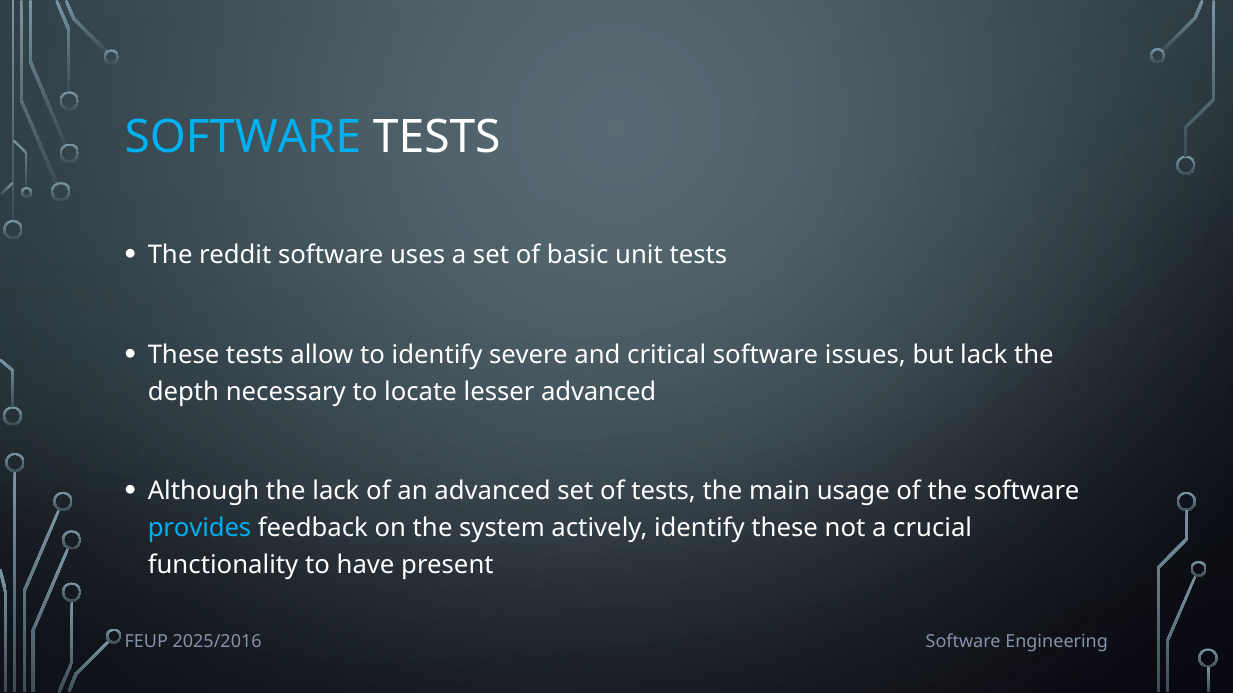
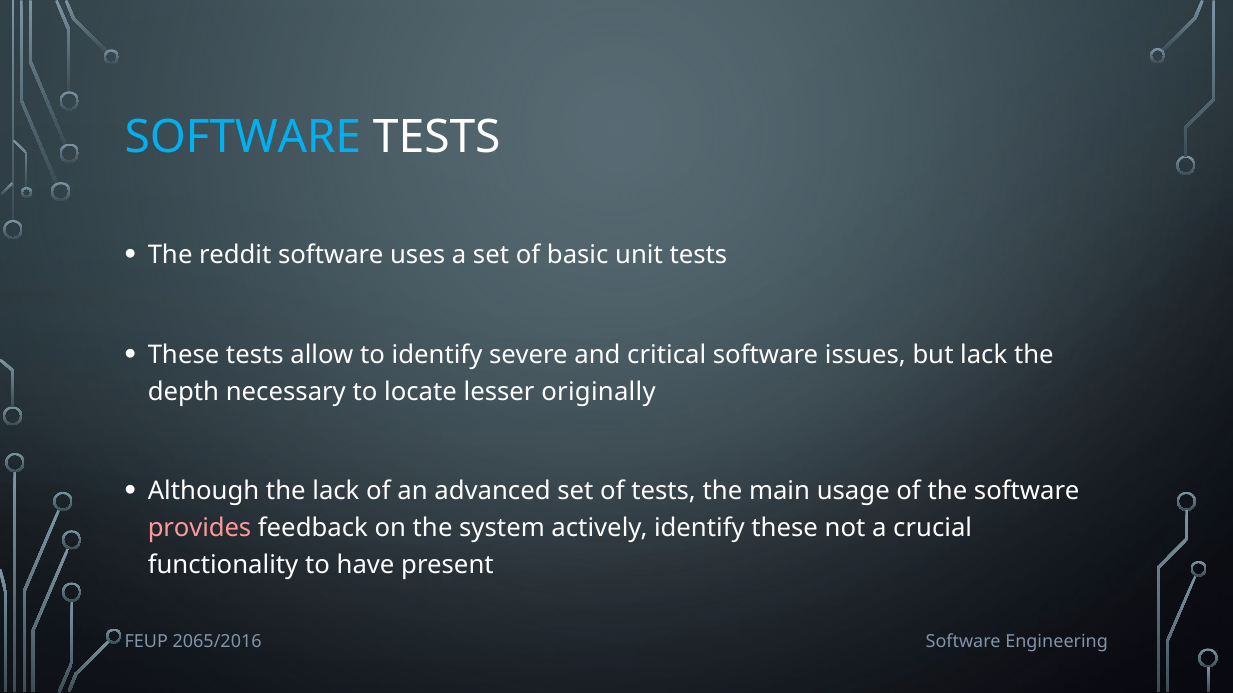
lesser advanced: advanced -> originally
provides colour: light blue -> pink
2025/2016: 2025/2016 -> 2065/2016
